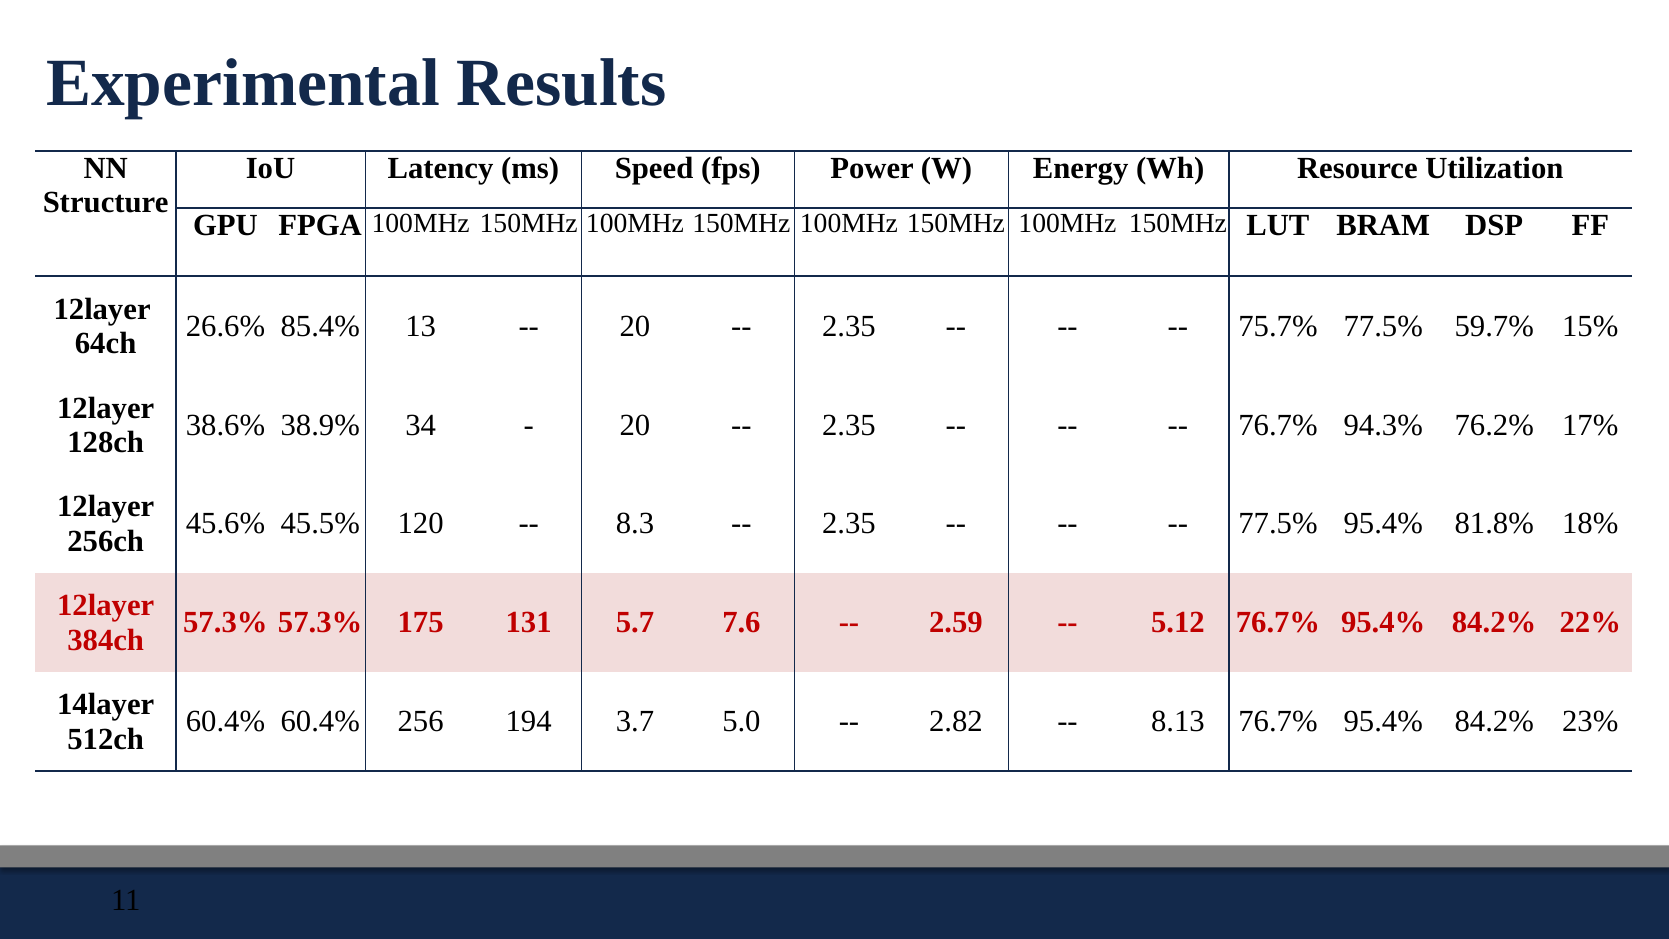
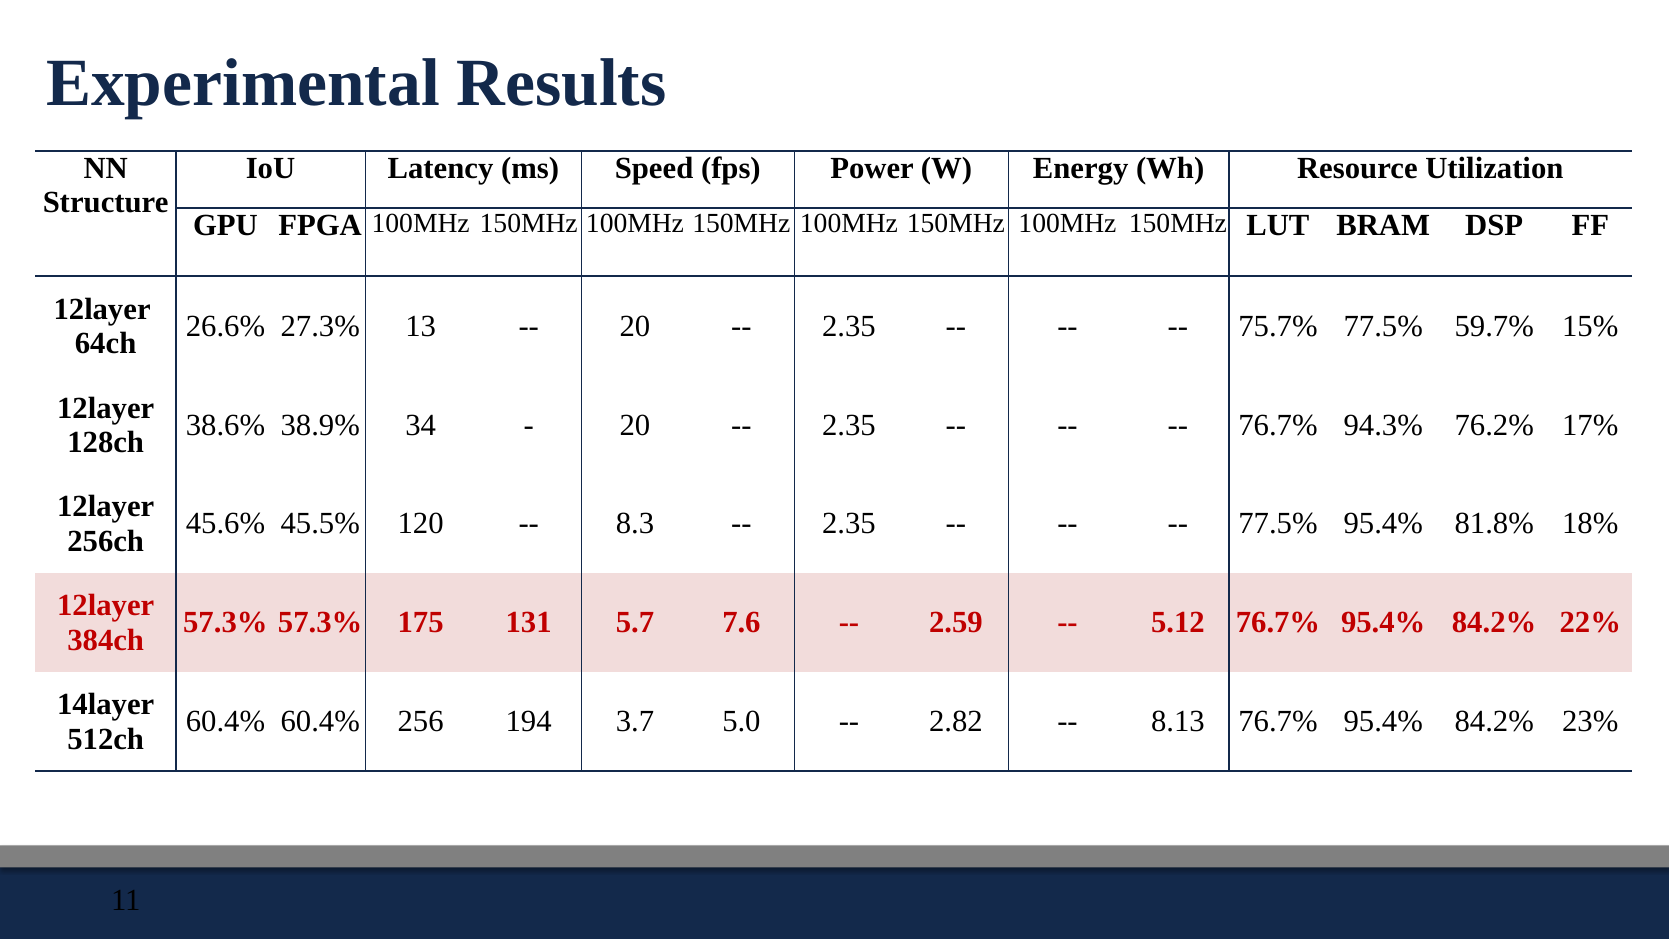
85.4%: 85.4% -> 27.3%
